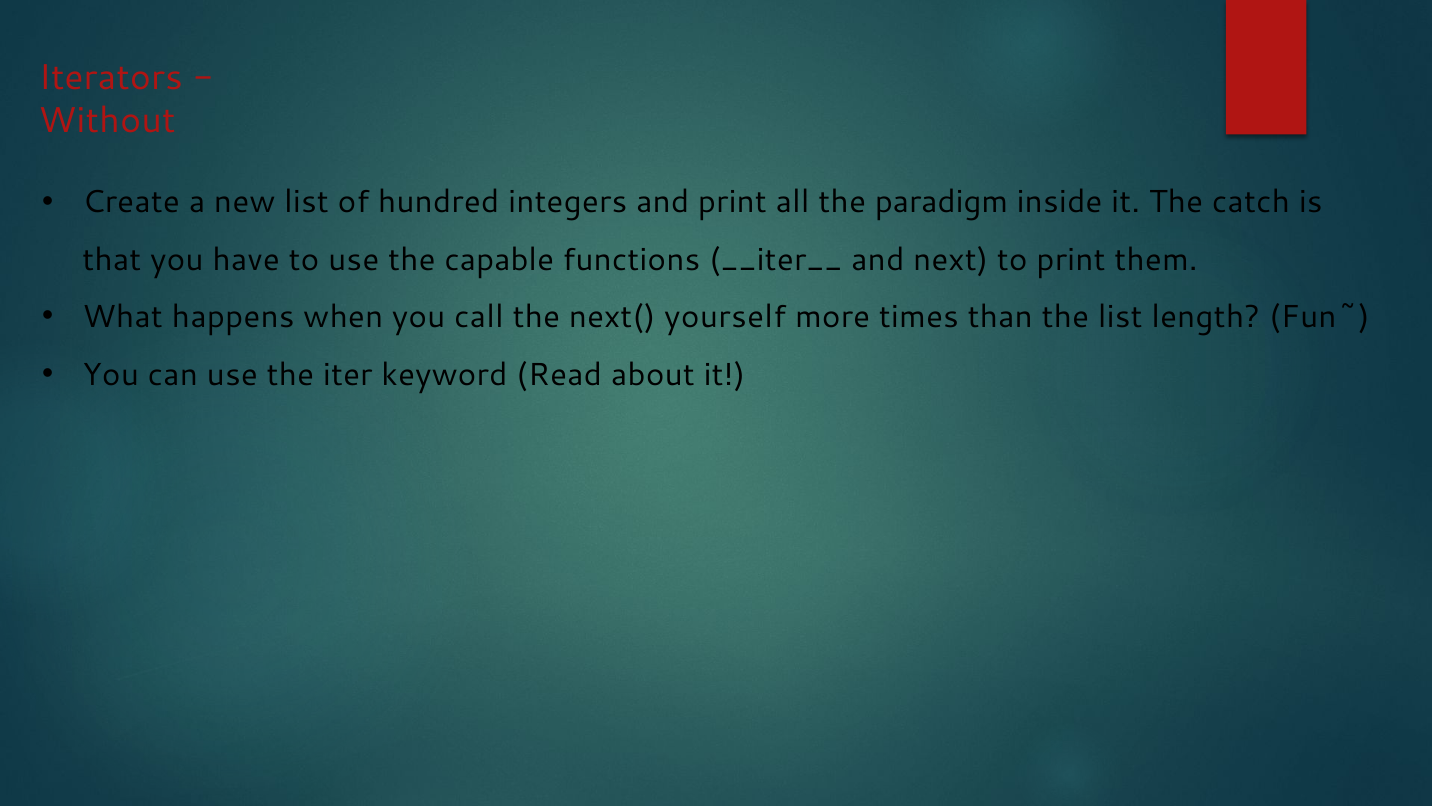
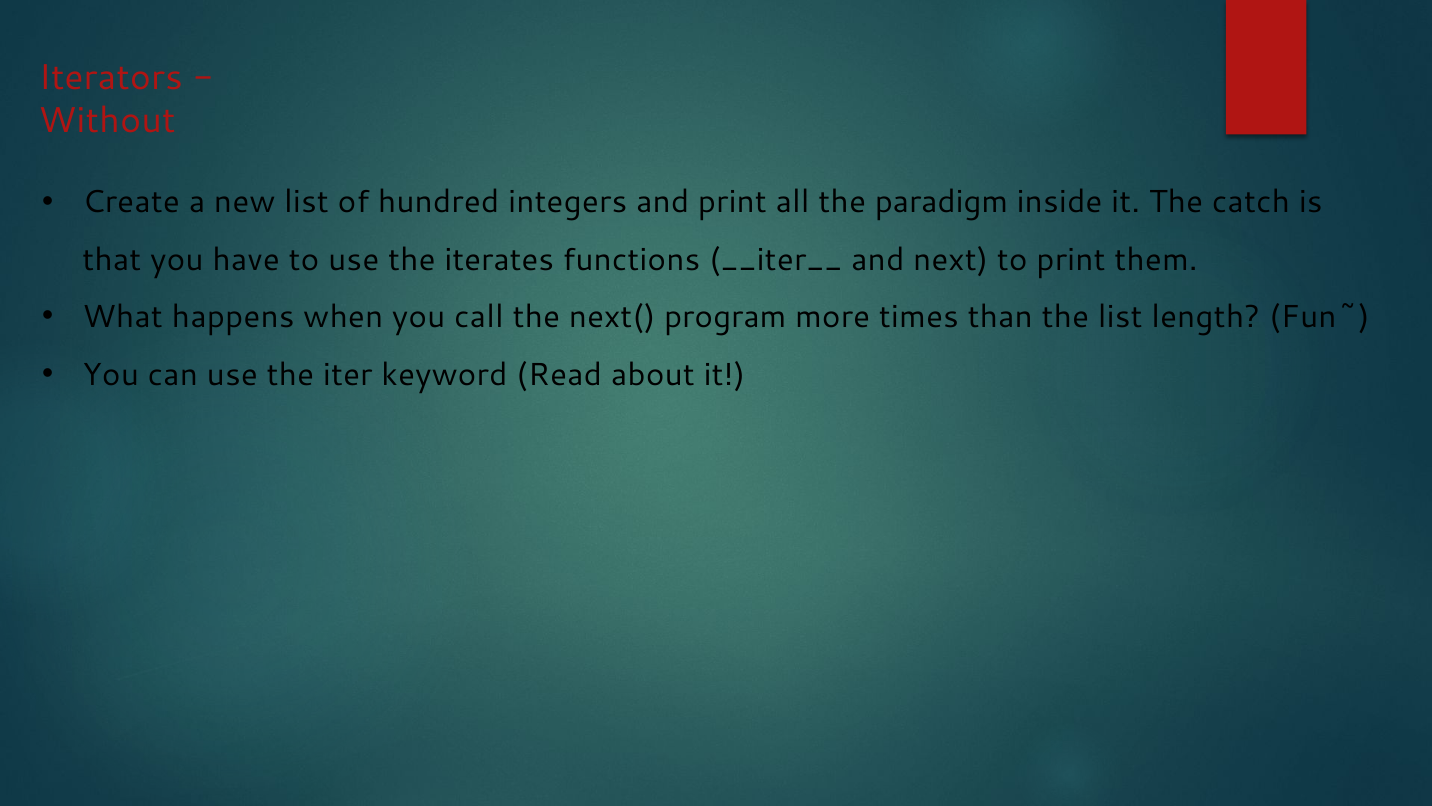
capable: capable -> iterates
yourself: yourself -> program
